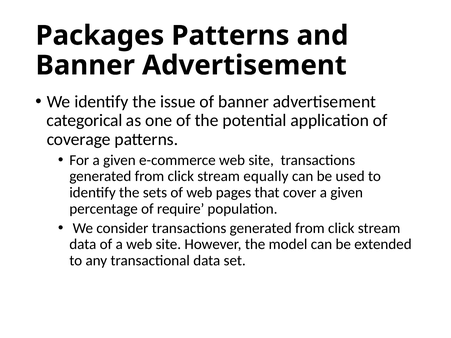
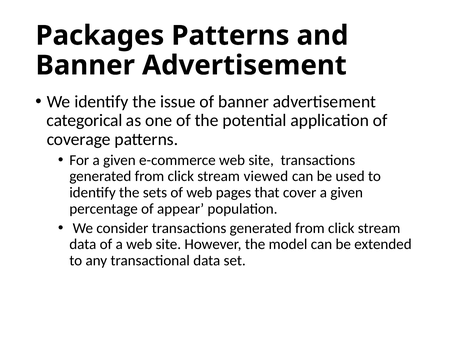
equally: equally -> viewed
require: require -> appear
